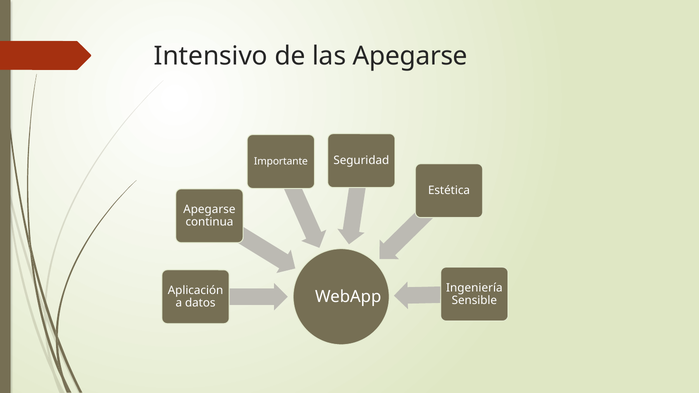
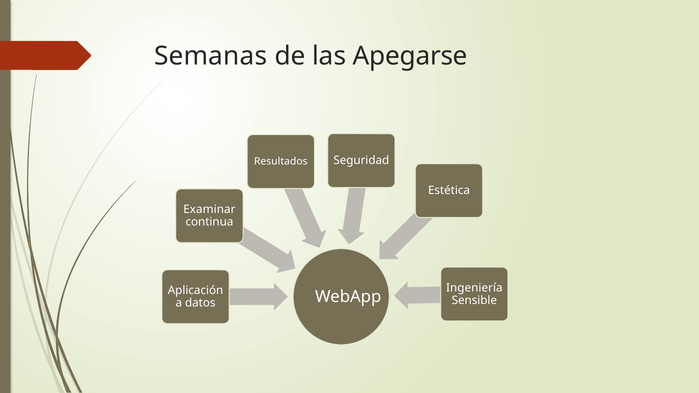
Intensivo: Intensivo -> Semanas
Importante: Importante -> Resultados
Apegarse at (209, 209): Apegarse -> Examinar
